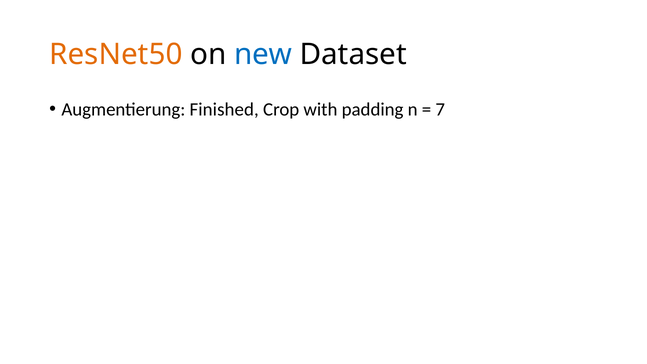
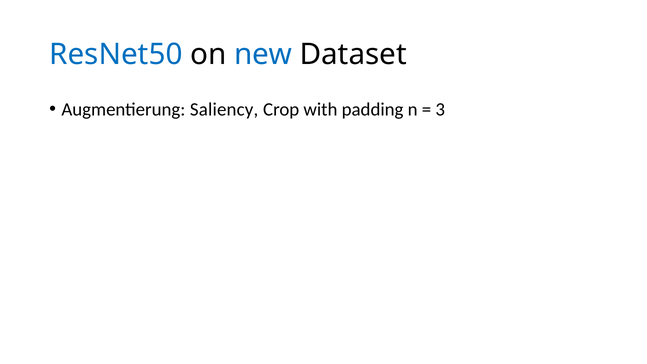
ResNet50 colour: orange -> blue
Finished: Finished -> Saliency
7: 7 -> 3
